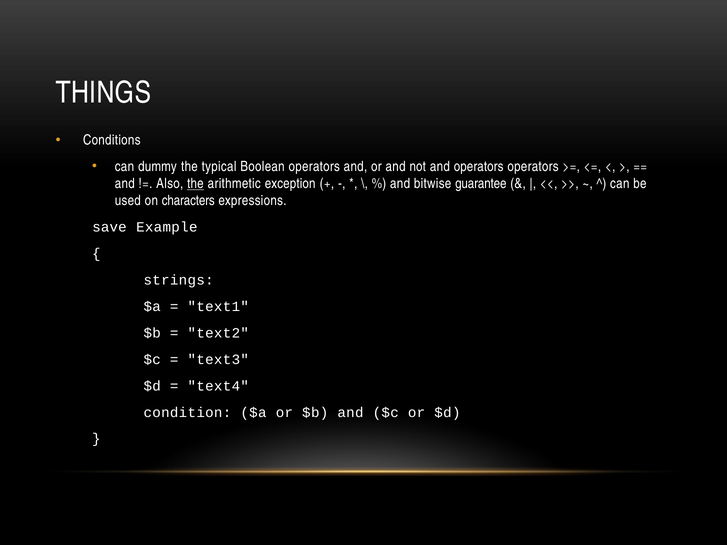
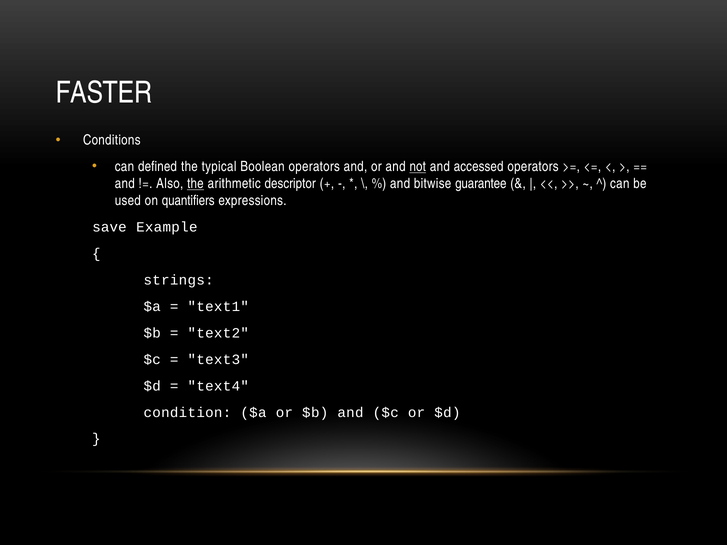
THINGS: THINGS -> FASTER
dummy: dummy -> defined
not underline: none -> present
and operators: operators -> accessed
exception: exception -> descriptor
characters: characters -> quantifiers
